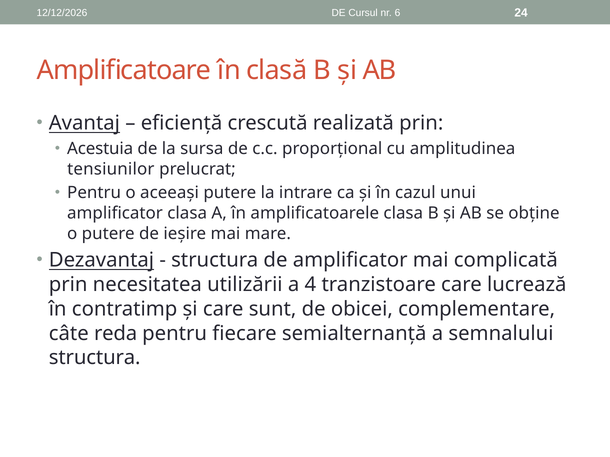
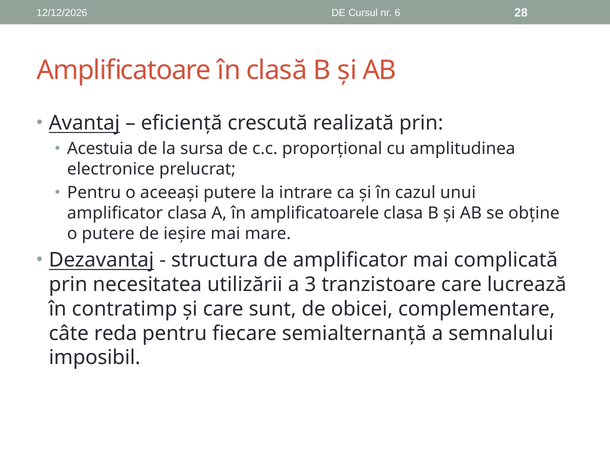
24: 24 -> 28
tensiunilor: tensiunilor -> electronice
4: 4 -> 3
structura at (95, 358): structura -> imposibil
